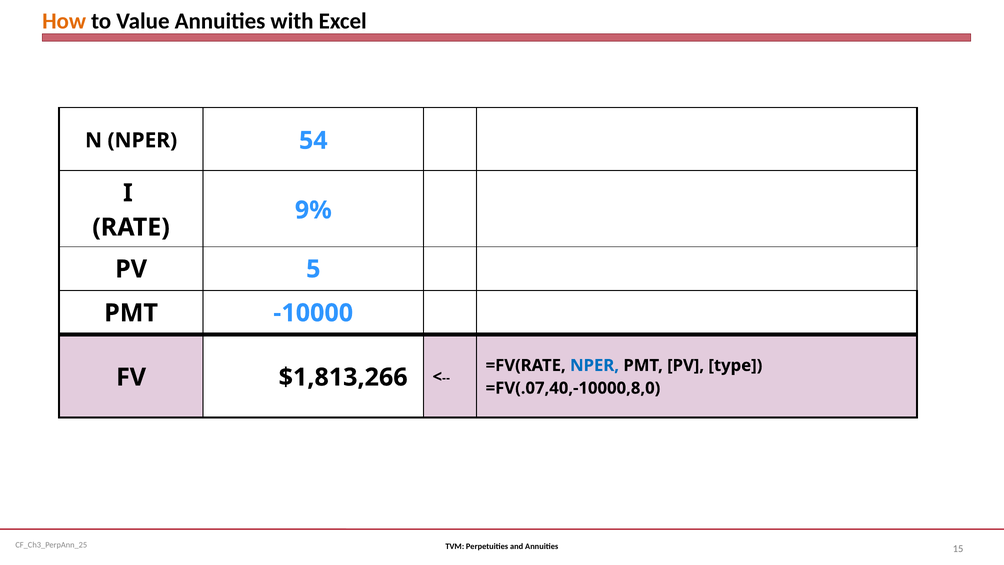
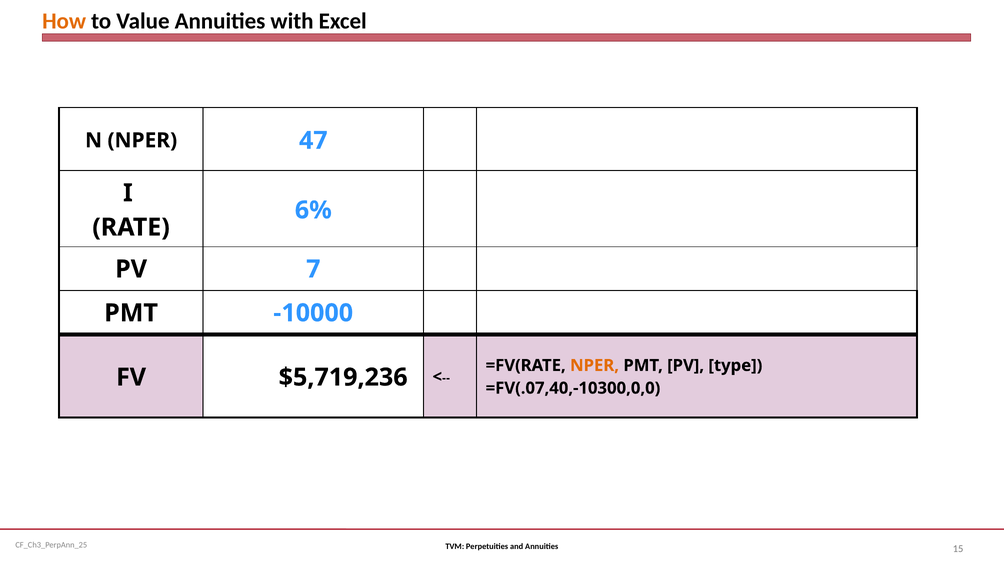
54: 54 -> 47
9%: 9% -> 6%
5: 5 -> 7
NPER at (595, 365) colour: blue -> orange
$1,813,266: $1,813,266 -> $5,719,236
=FV(.07,40,-10000,8,0: =FV(.07,40,-10000,8,0 -> =FV(.07,40,-10300,0,0
